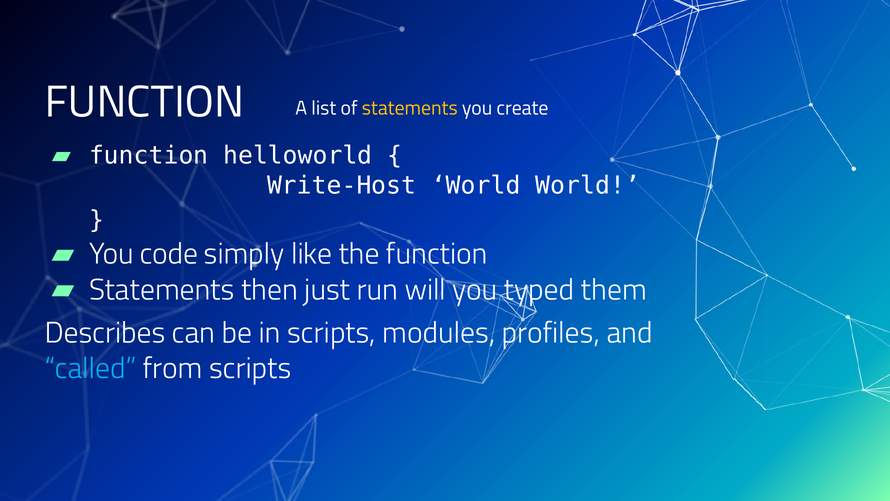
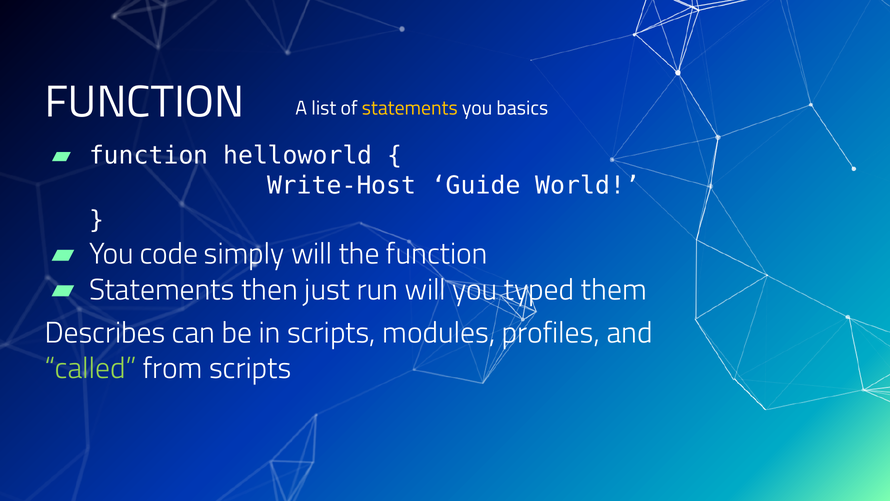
create: create -> basics
Write-Host World: World -> Guide
simply like: like -> will
called colour: light blue -> light green
